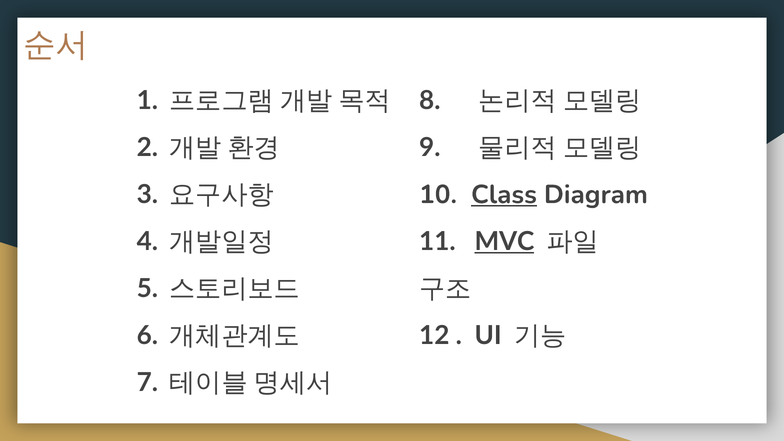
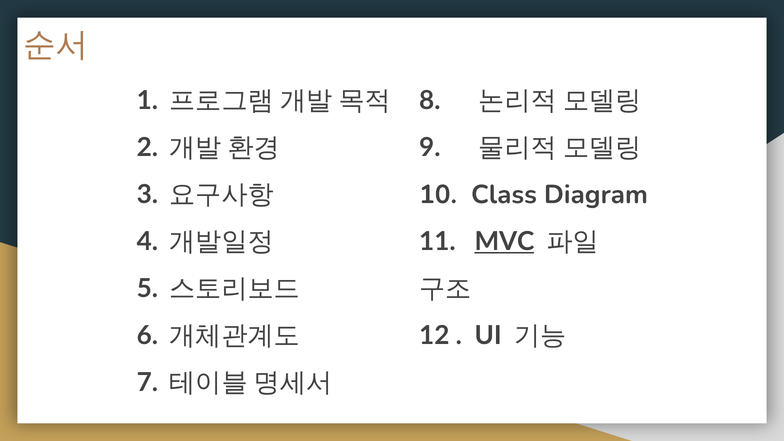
Class underline: present -> none
